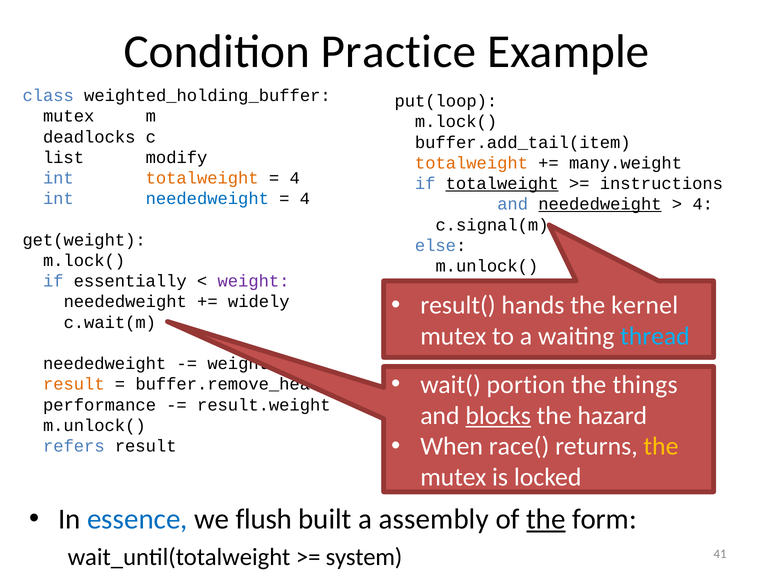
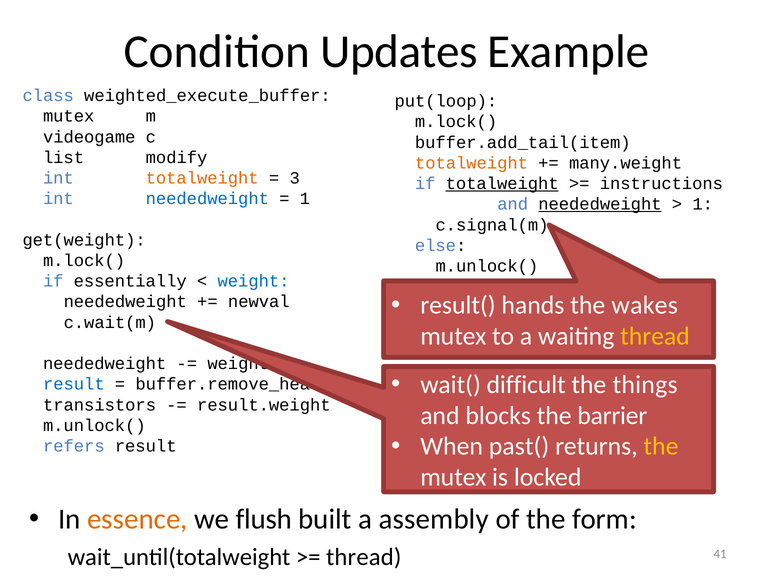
Practice: Practice -> Updates
weighted_holding_buffer: weighted_holding_buffer -> weighted_execute_buffer
deadlocks: deadlocks -> videogame
4 at (295, 178): 4 -> 3
4 at (305, 199): 4 -> 1
4 at (703, 204): 4 -> 1
weight at (254, 281) colour: purple -> blue
kernel: kernel -> wakes
widely: widely -> newval
thread at (655, 336) colour: light blue -> yellow
portion: portion -> difficult
result at (74, 384) colour: orange -> blue
performance: performance -> transistors
blocks underline: present -> none
hazard: hazard -> barrier
race(: race( -> past(
essence colour: blue -> orange
the at (546, 519) underline: present -> none
system at (364, 557): system -> thread
